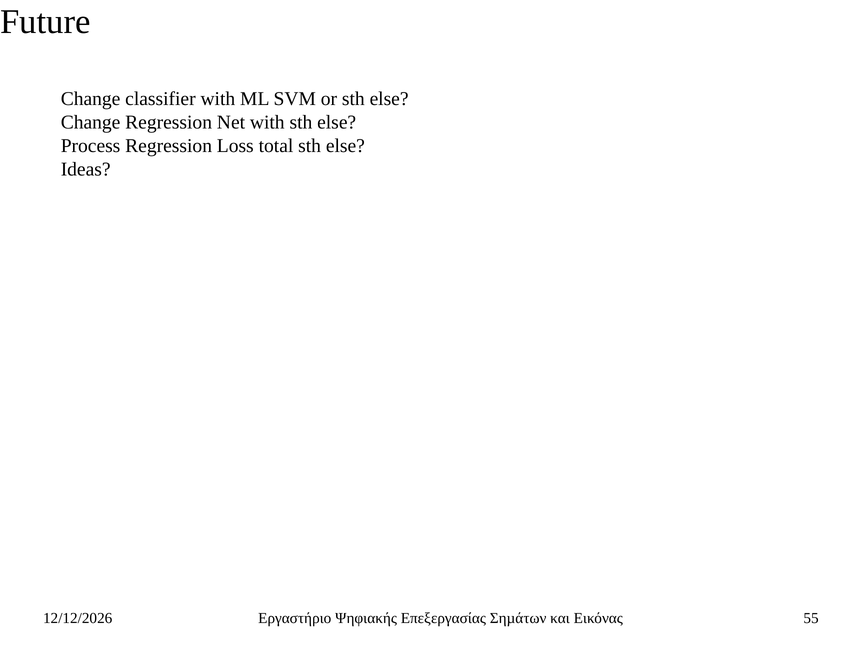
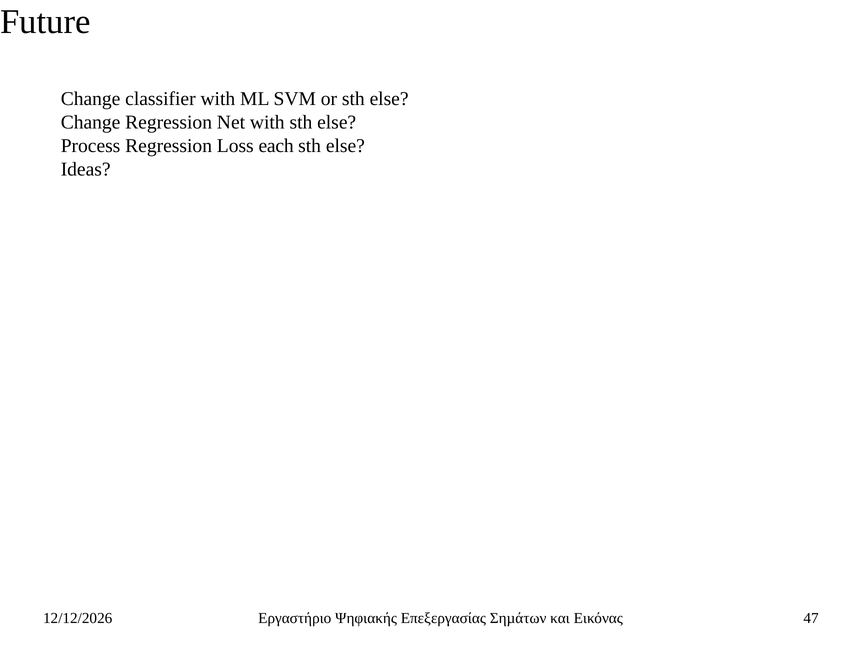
total: total -> each
55: 55 -> 47
